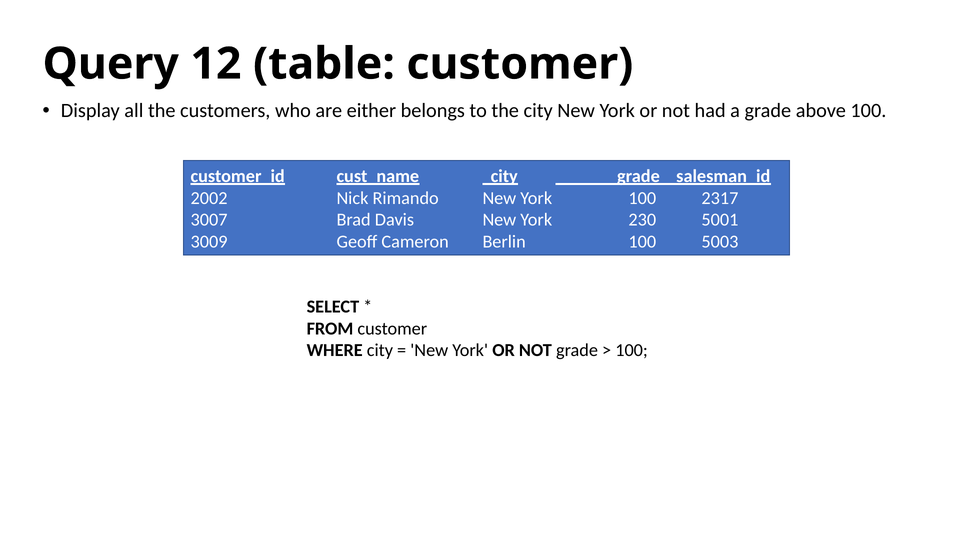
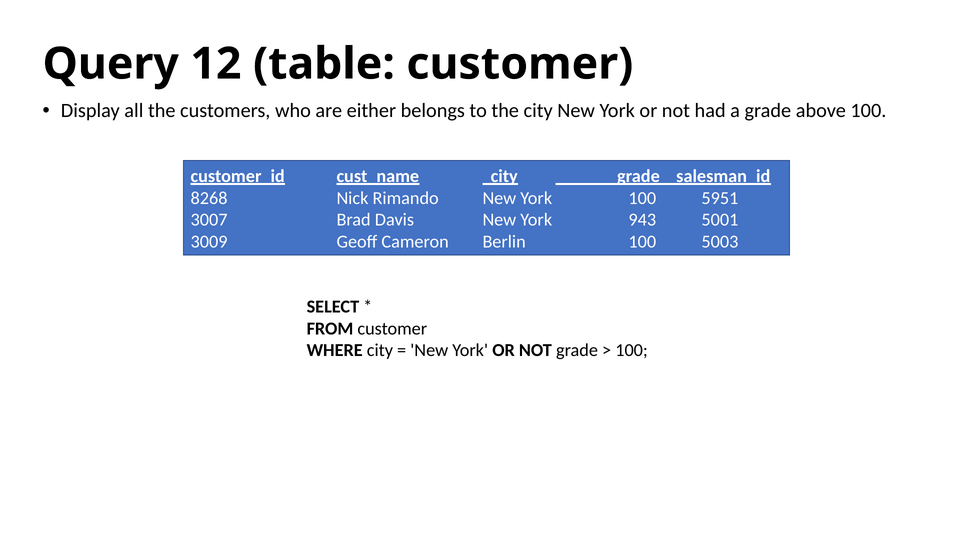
2002: 2002 -> 8268
2317: 2317 -> 5951
230: 230 -> 943
